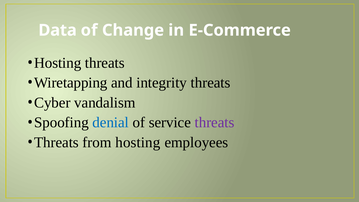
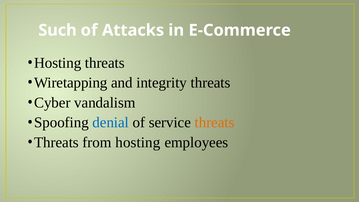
Data: Data -> Such
Change: Change -> Attacks
threats at (215, 123) colour: purple -> orange
